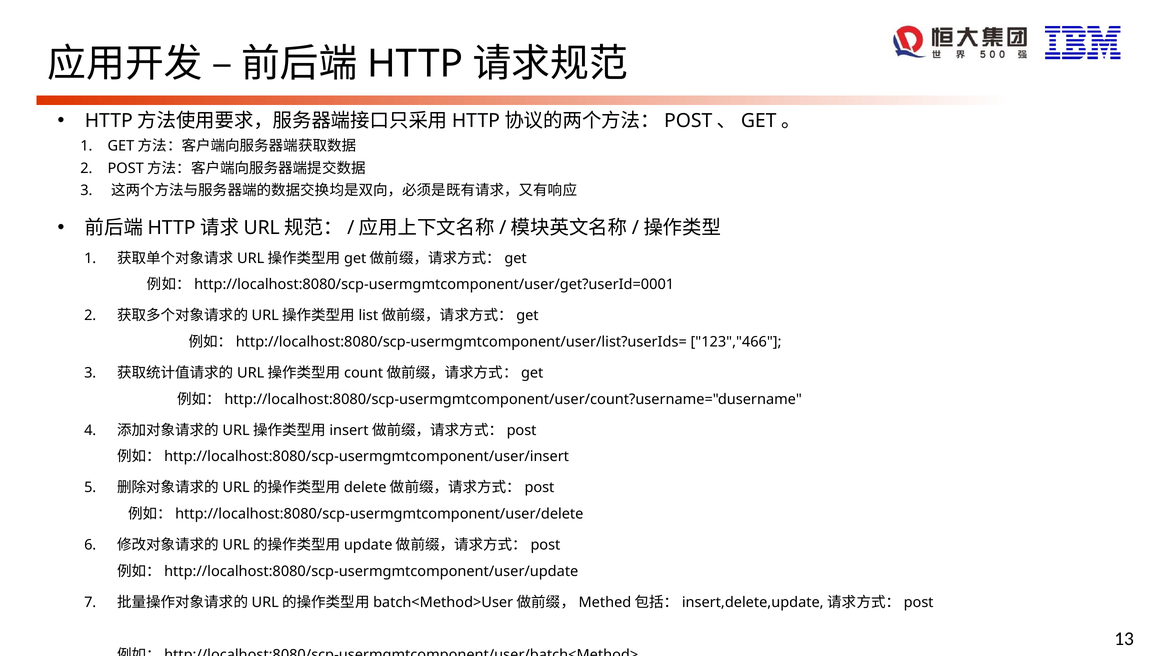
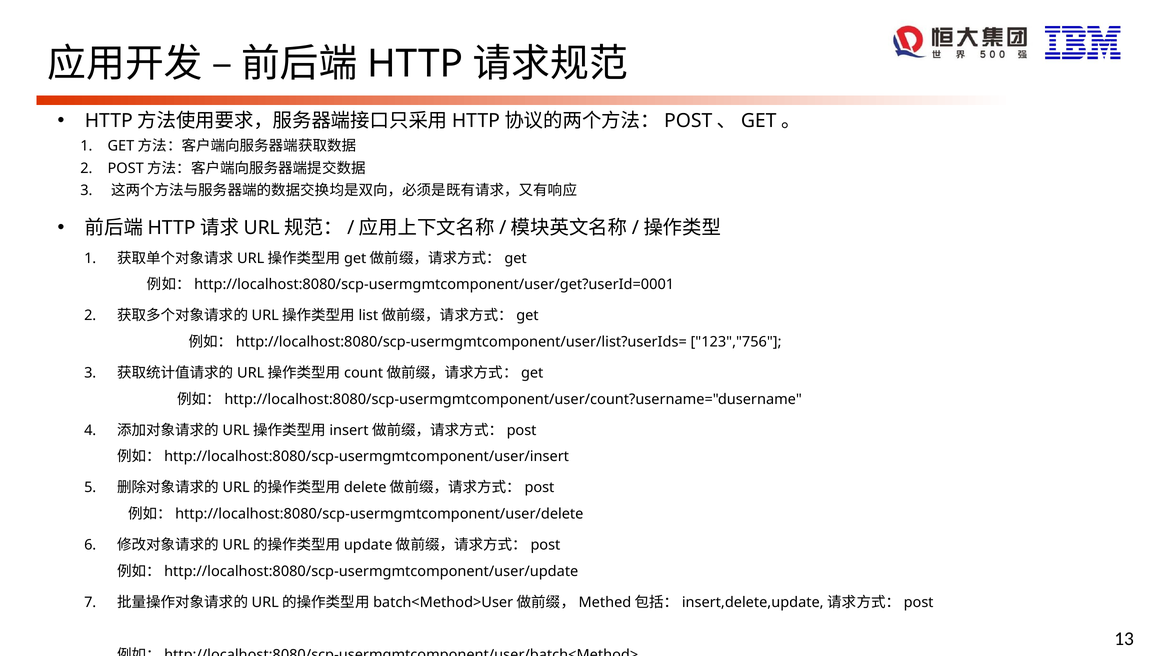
123","466: 123","466 -> 123","756
